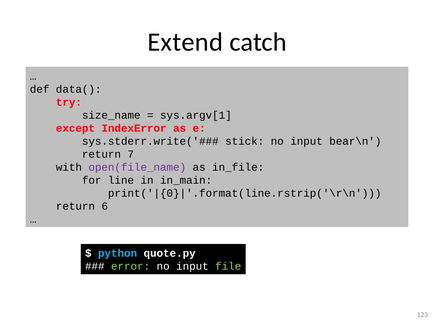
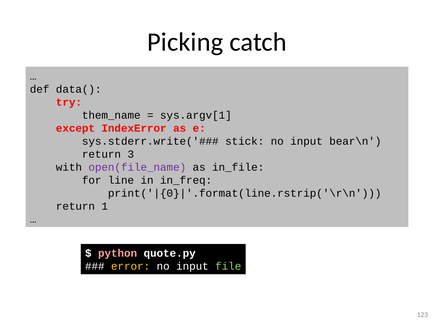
Extend: Extend -> Picking
size_name: size_name -> them_name
7: 7 -> 3
in_main: in_main -> in_freq
6: 6 -> 1
python colour: light blue -> pink
error colour: light green -> yellow
